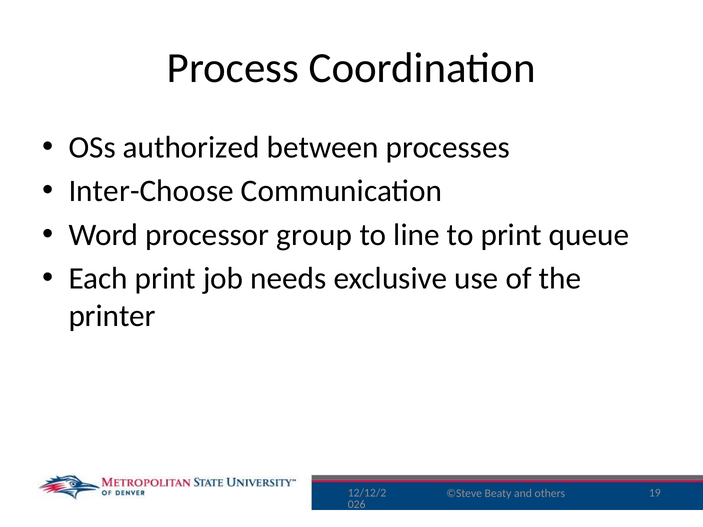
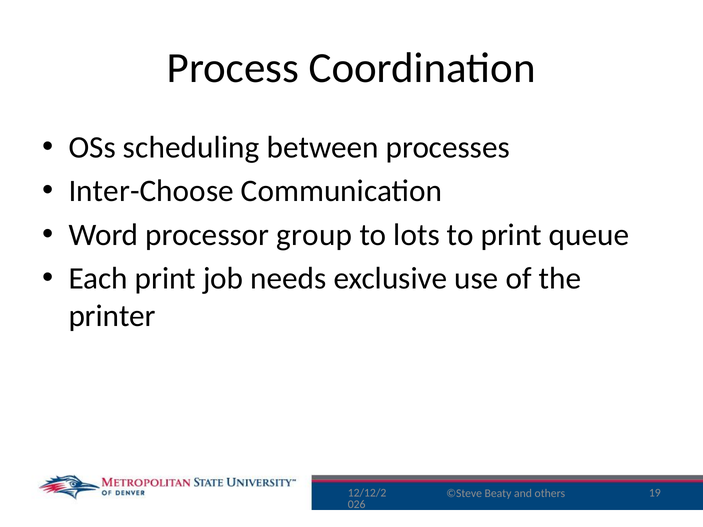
authorized: authorized -> scheduling
line: line -> lots
